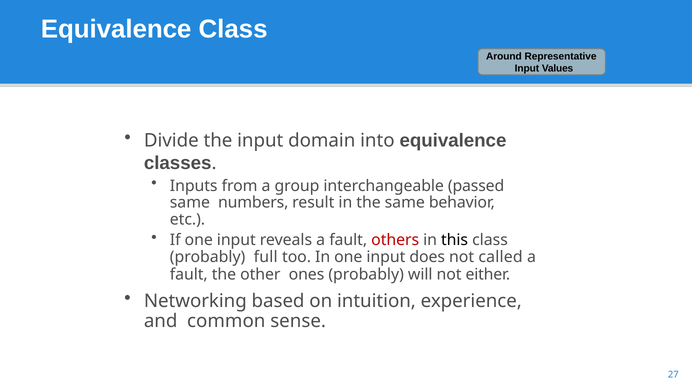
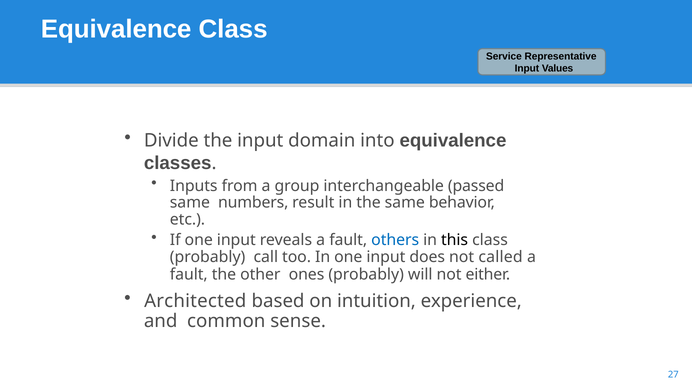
Around: Around -> Service
others colour: red -> blue
full: full -> call
Networking: Networking -> Architected
